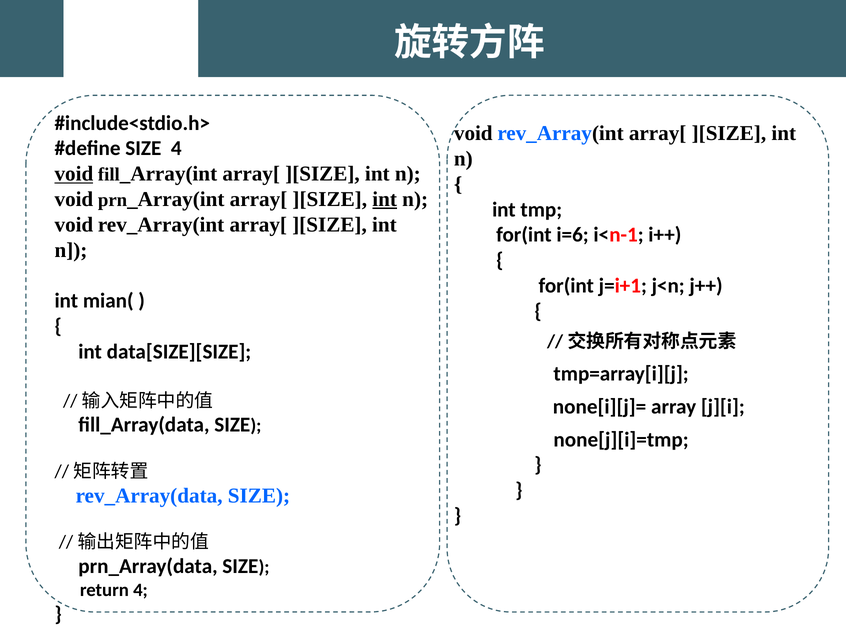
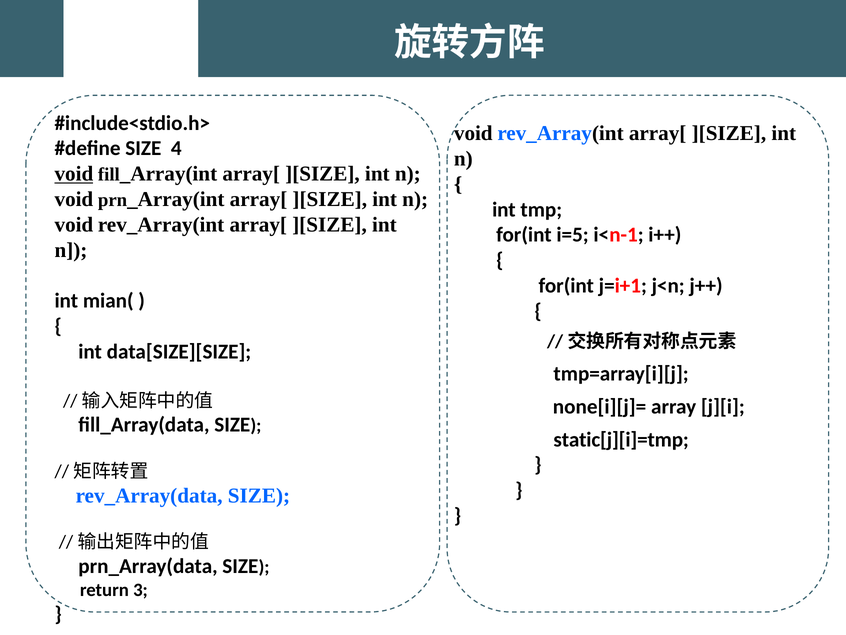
int at (385, 199) underline: present -> none
i=6: i=6 -> i=5
none[j][i]=tmp: none[j][i]=tmp -> static[j][i]=tmp
return 4: 4 -> 3
